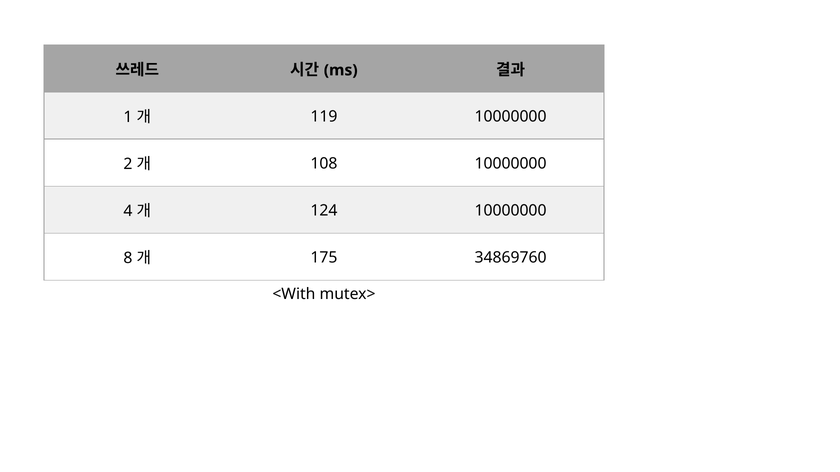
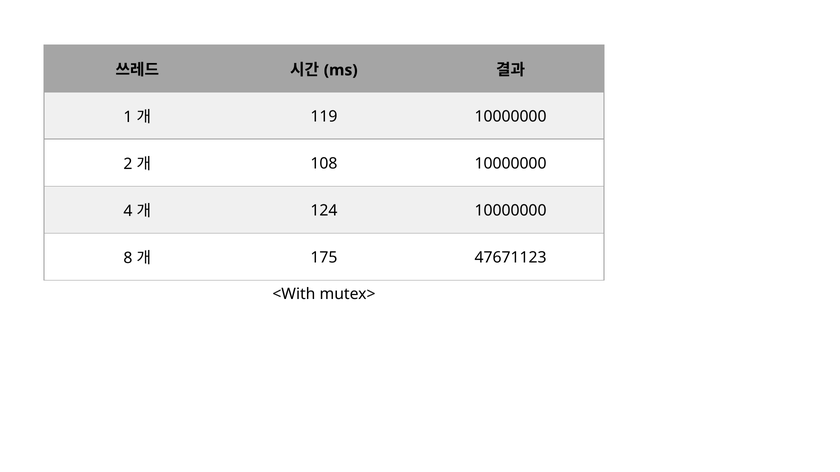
34869760: 34869760 -> 47671123
